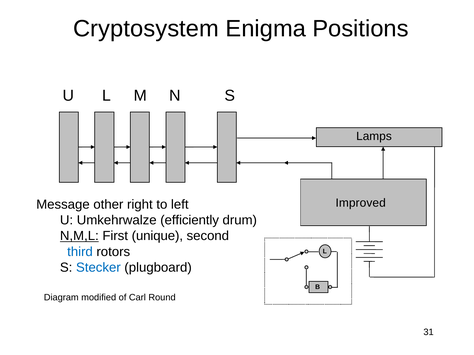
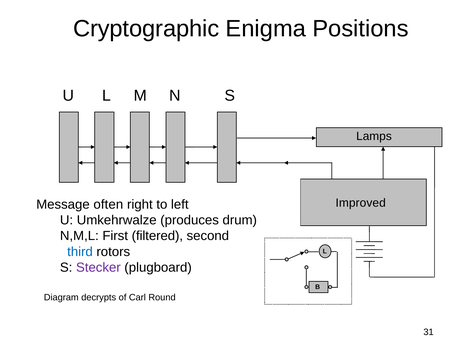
Cryptosystem: Cryptosystem -> Cryptographic
other: other -> often
efficiently: efficiently -> produces
N,M,L underline: present -> none
unique: unique -> filtered
Stecker colour: blue -> purple
modified: modified -> decrypts
